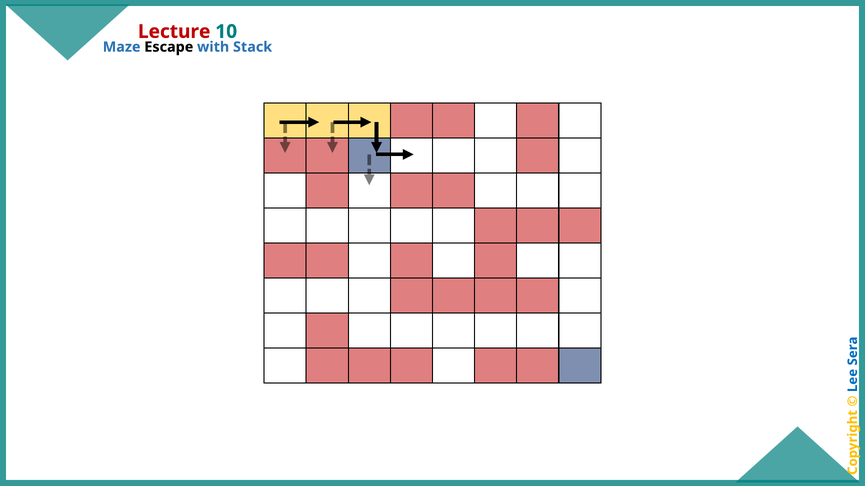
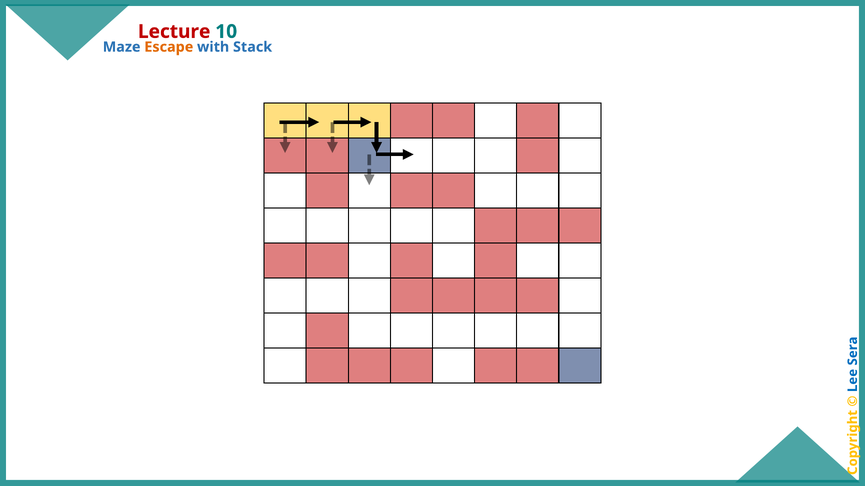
Escape colour: black -> orange
